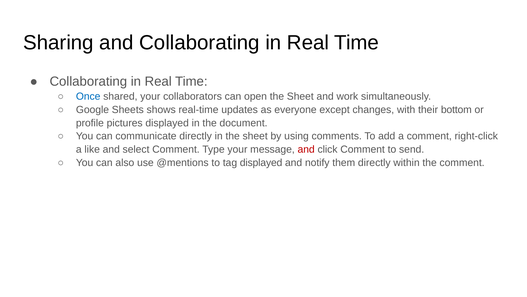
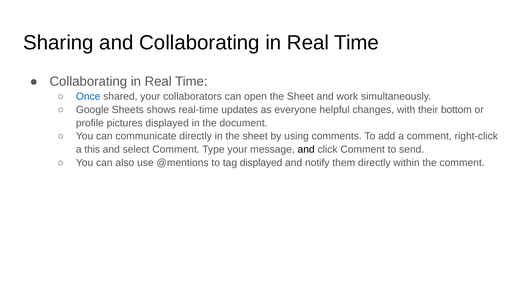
except: except -> helpful
like: like -> this
and at (306, 149) colour: red -> black
